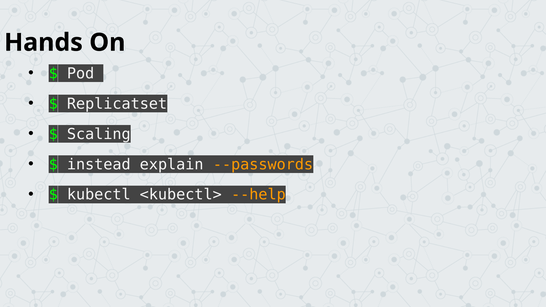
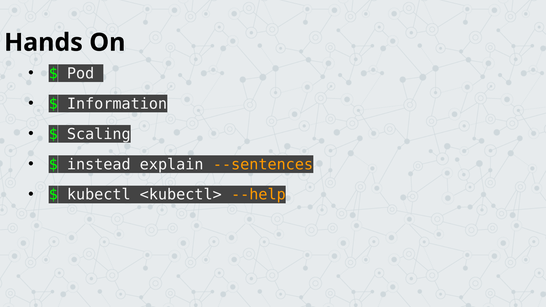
Replicatset: Replicatset -> Information
--passwords: --passwords -> --sentences
